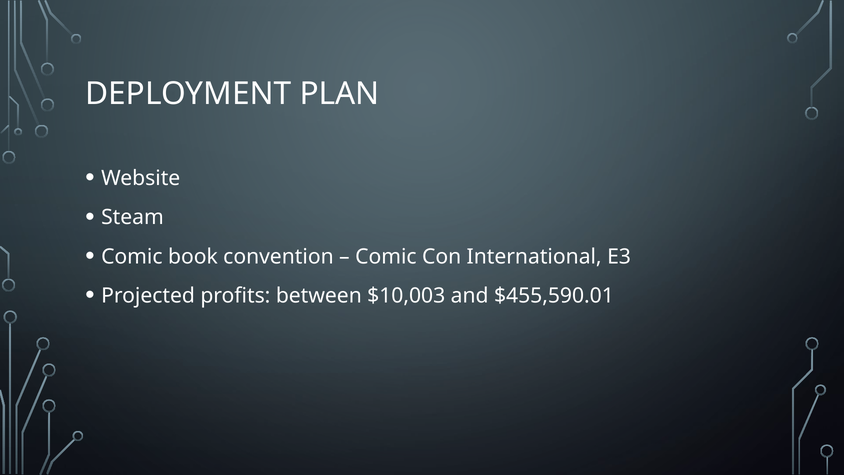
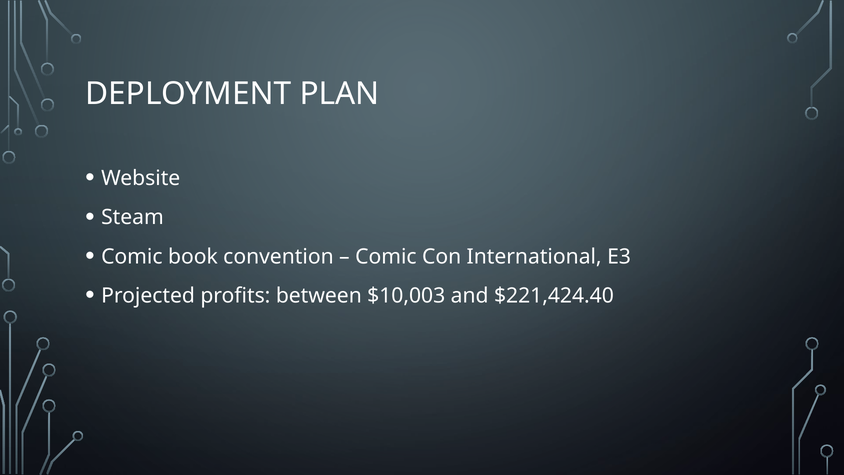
$455,590.01: $455,590.01 -> $221,424.40
